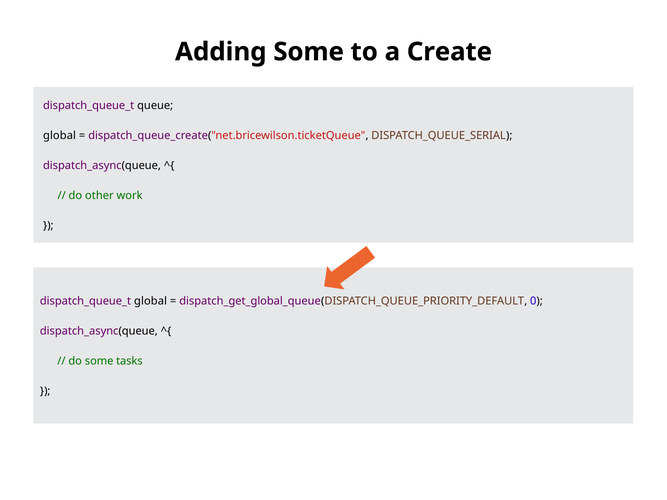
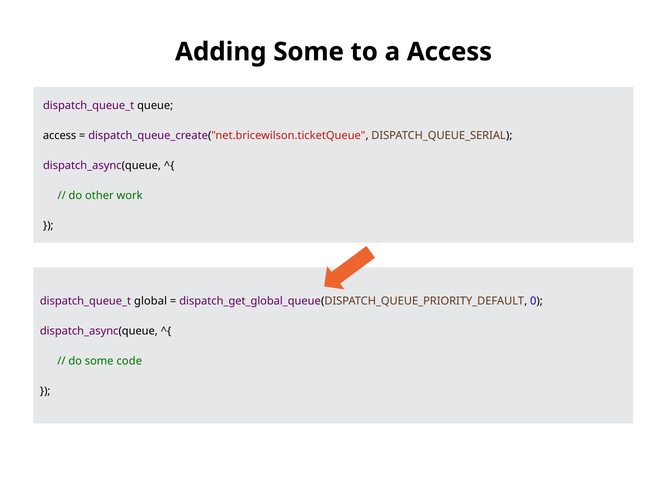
a Create: Create -> Access
global at (60, 136): global -> access
tasks: tasks -> code
